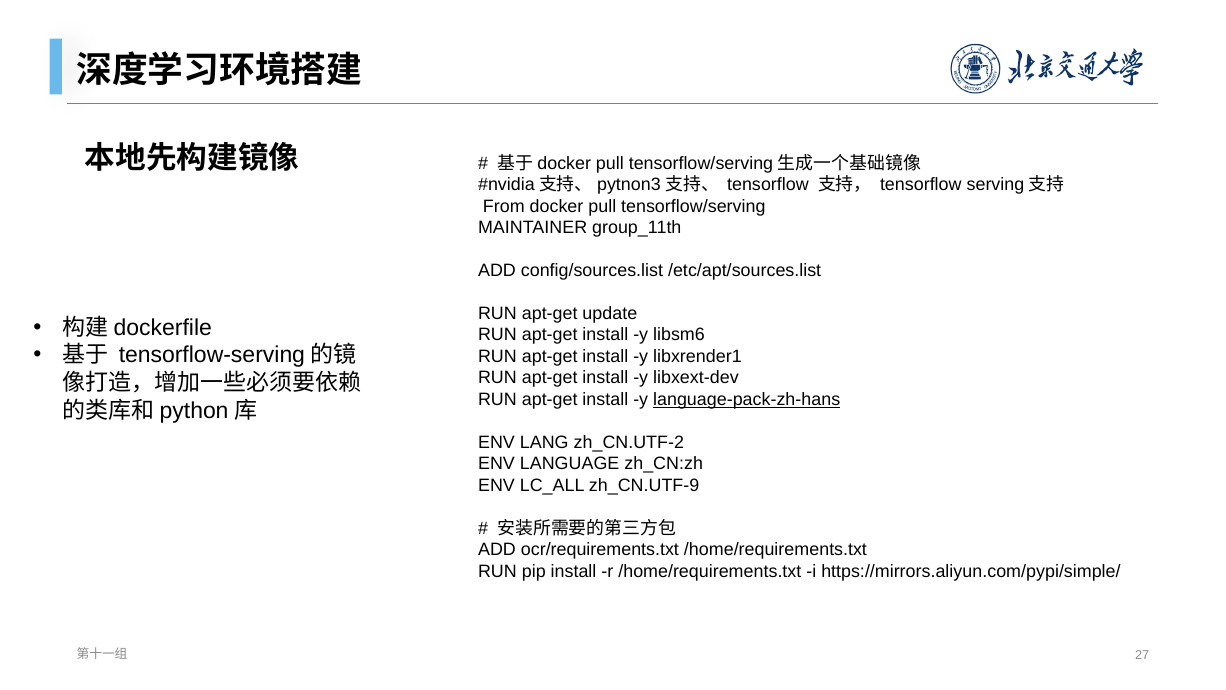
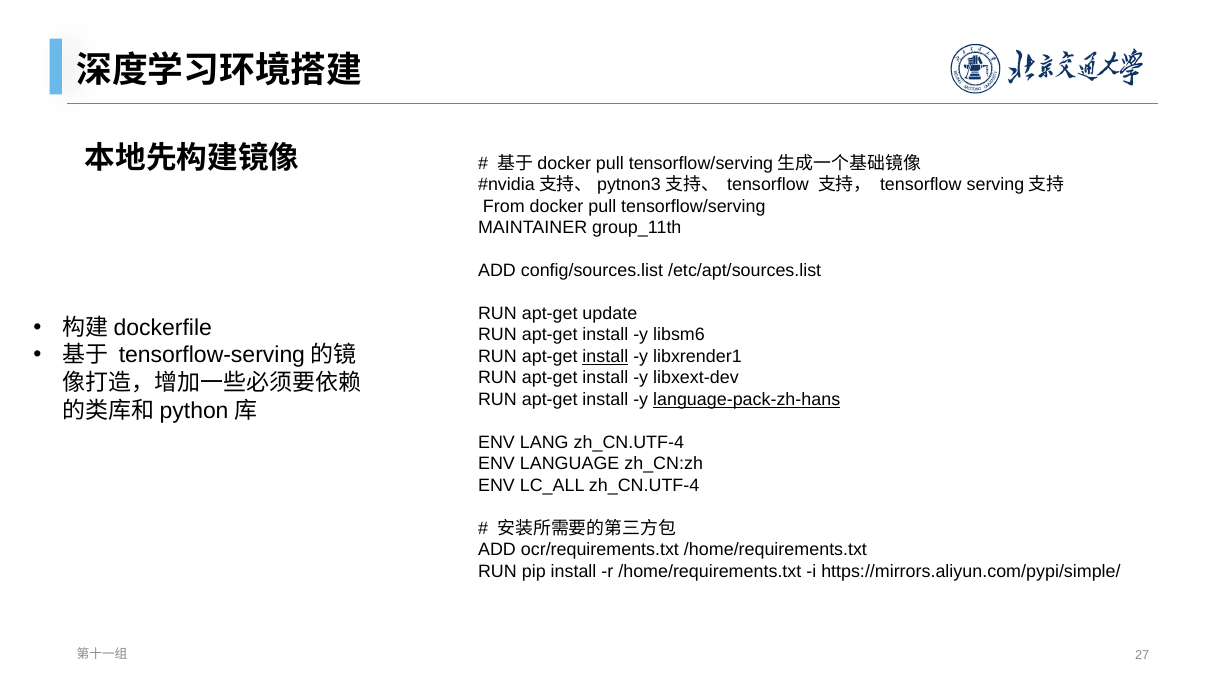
install at (605, 356) underline: none -> present
LANG zh_CN.UTF-2: zh_CN.UTF-2 -> zh_CN.UTF-4
LC_ALL zh_CN.UTF-9: zh_CN.UTF-9 -> zh_CN.UTF-4
